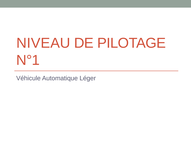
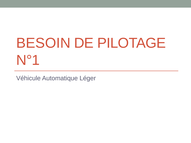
NIVEAU: NIVEAU -> BESOIN
